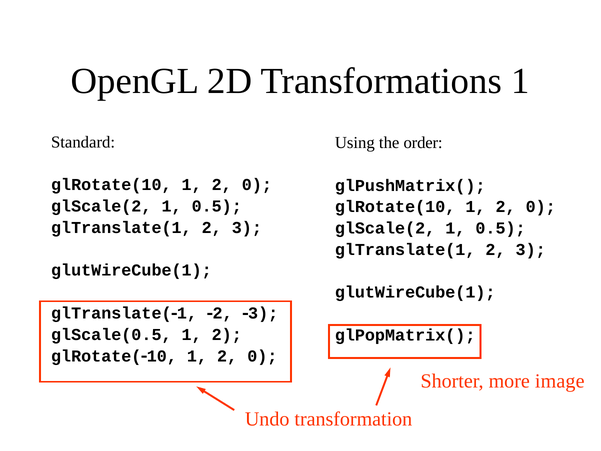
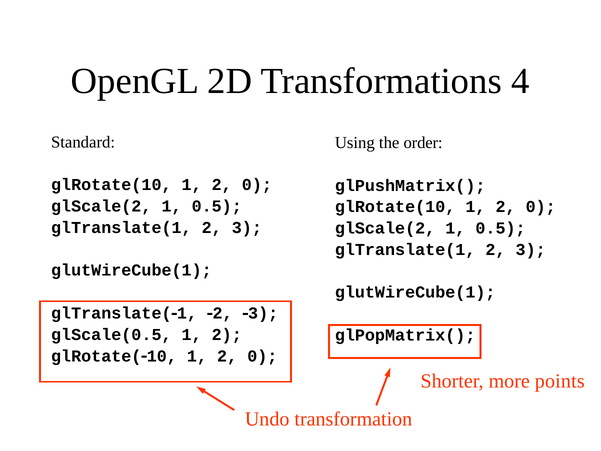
Transformations 1: 1 -> 4
image: image -> points
